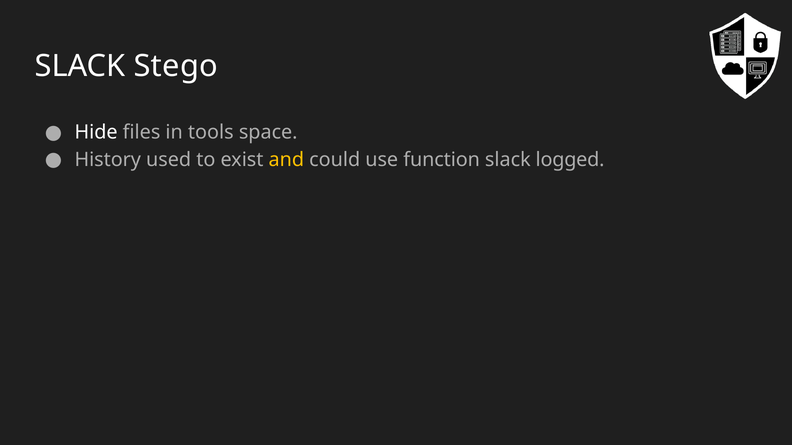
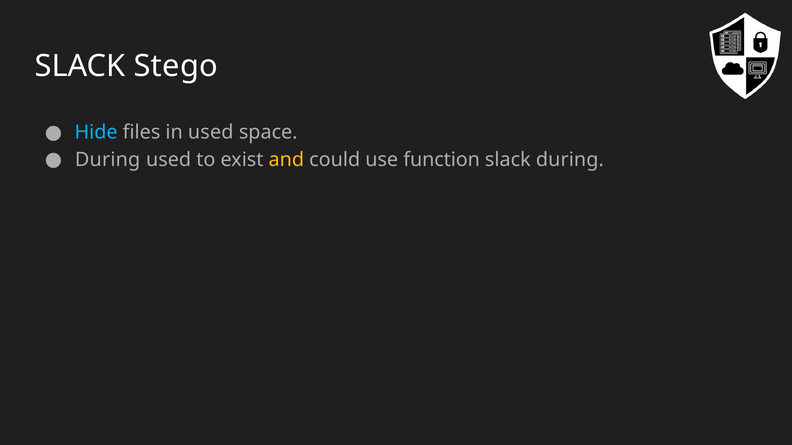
Hide colour: white -> light blue
in tools: tools -> used
History at (108, 160): History -> During
slack logged: logged -> during
